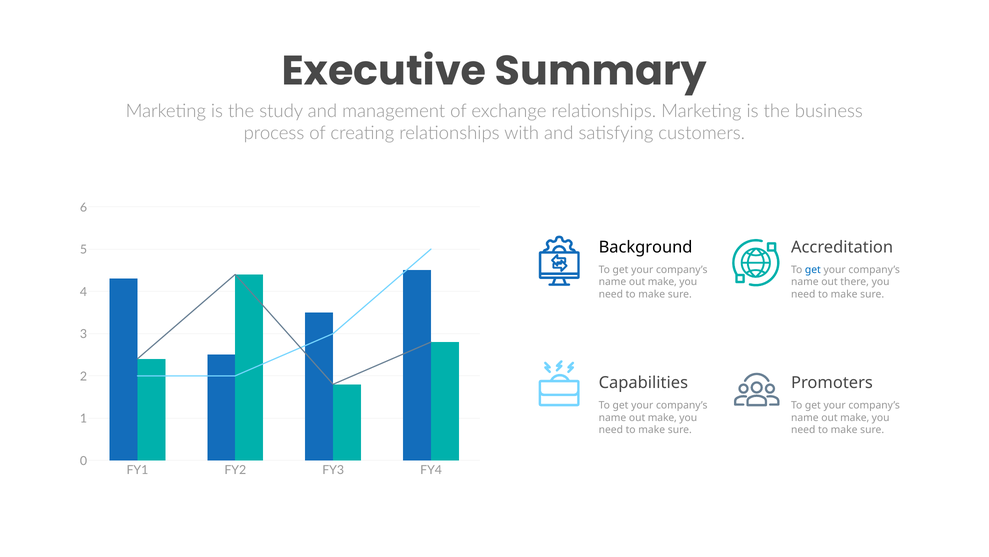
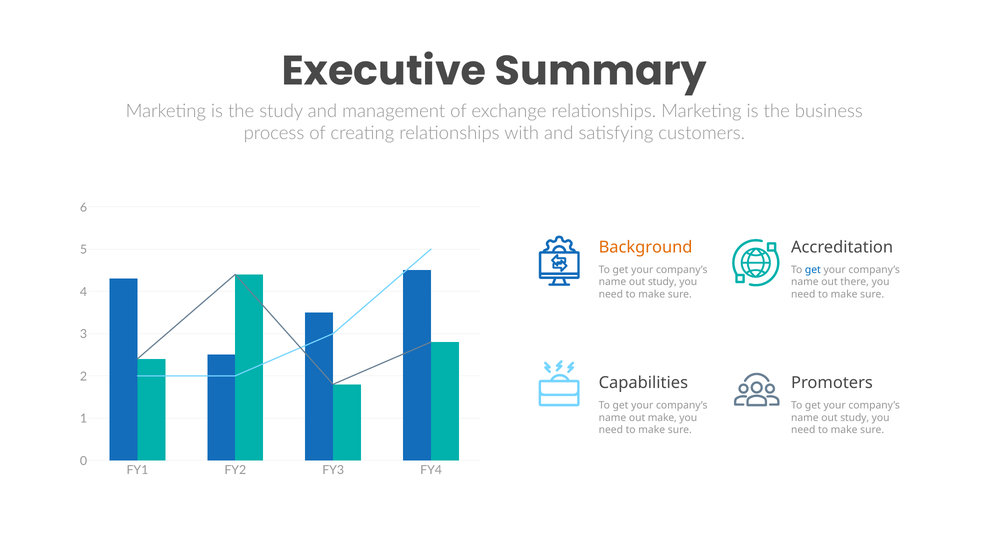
Background colour: black -> orange
make at (662, 282): make -> study
make at (855, 417): make -> study
